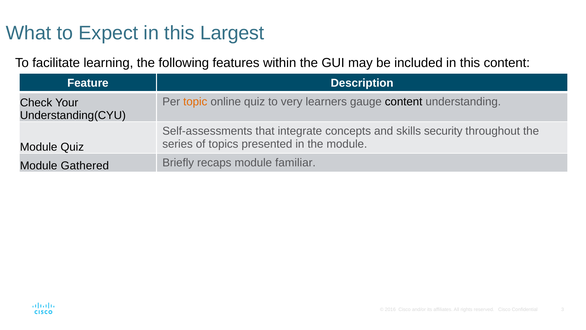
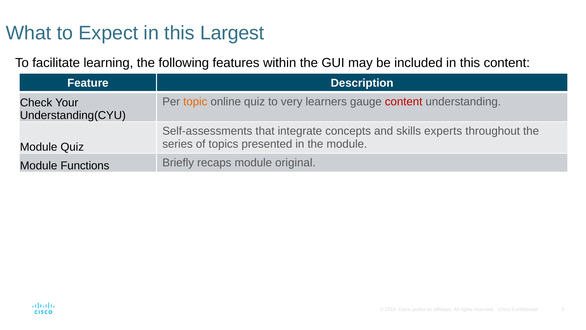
content at (404, 102) colour: black -> red
security: security -> experts
Gathered: Gathered -> Functions
familiar: familiar -> original
